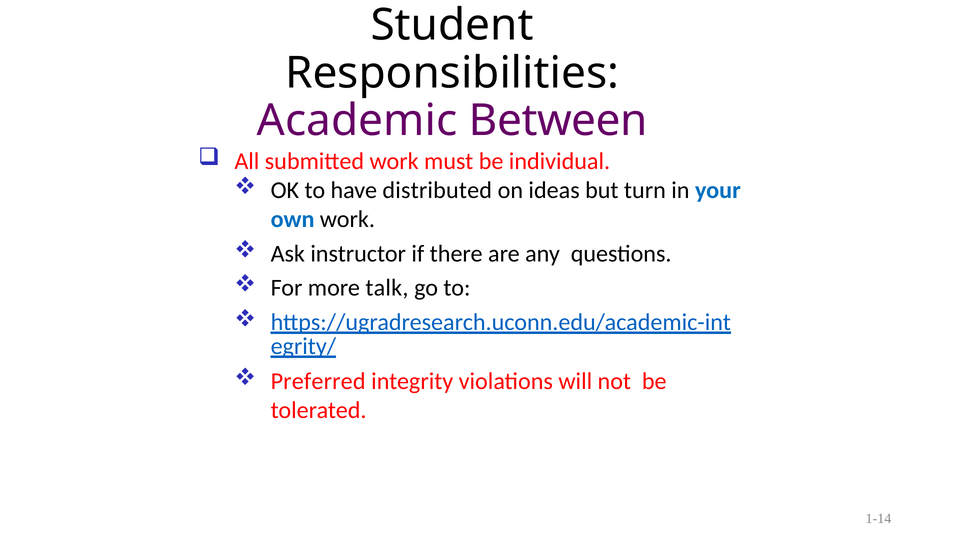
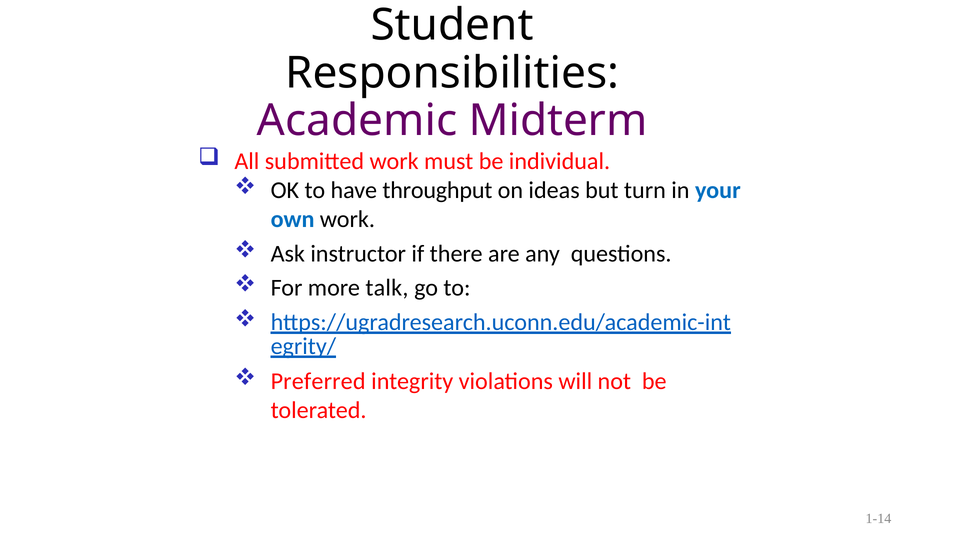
Between: Between -> Midterm
distributed: distributed -> throughput
